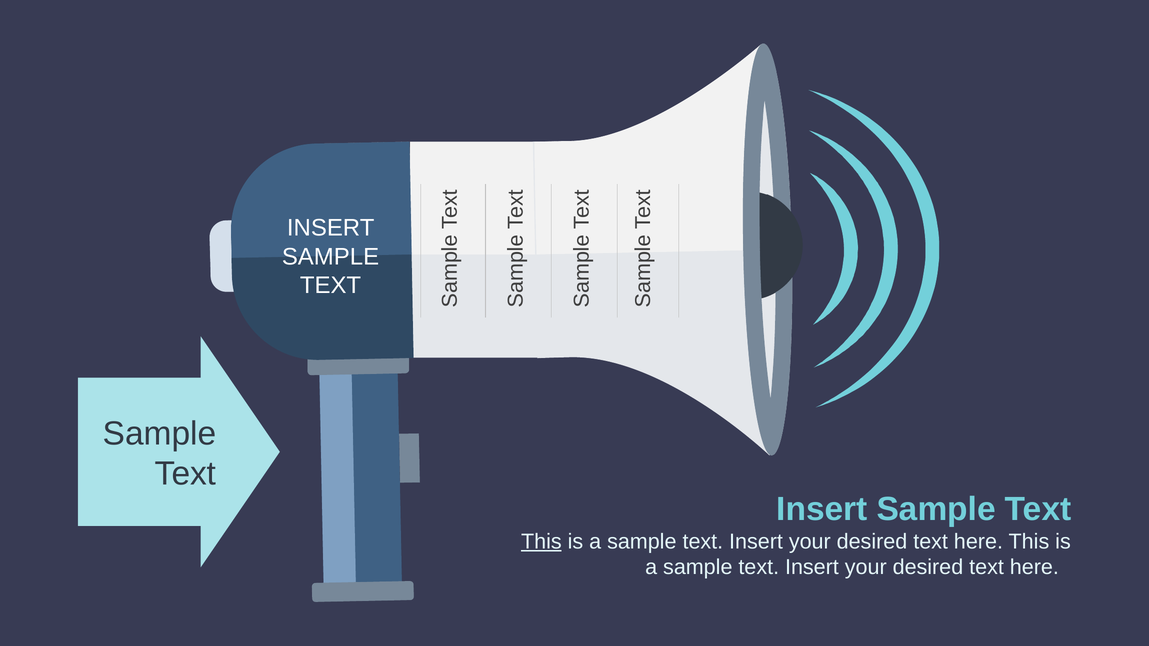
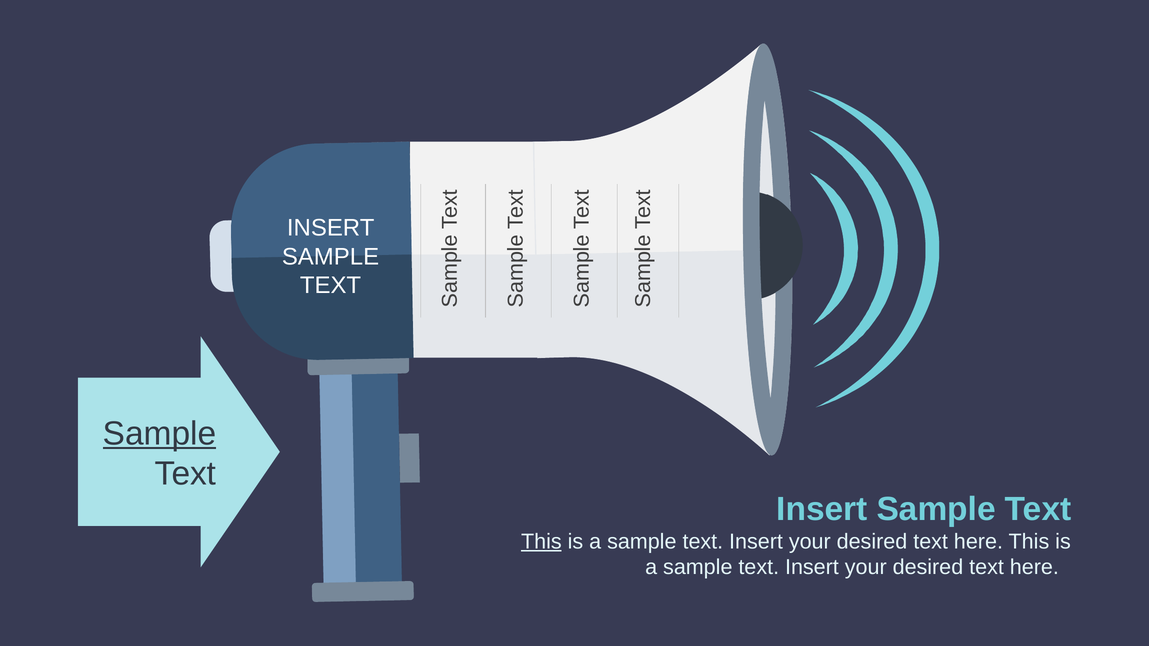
Sample at (159, 434) underline: none -> present
